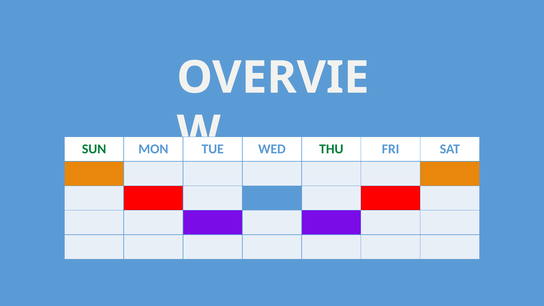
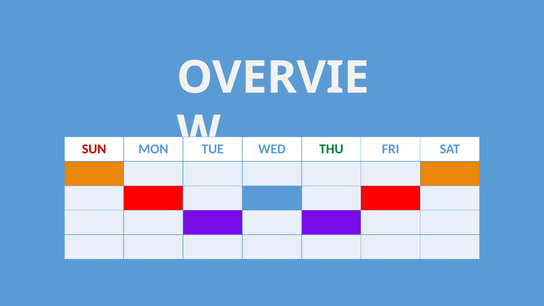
SUN colour: green -> red
